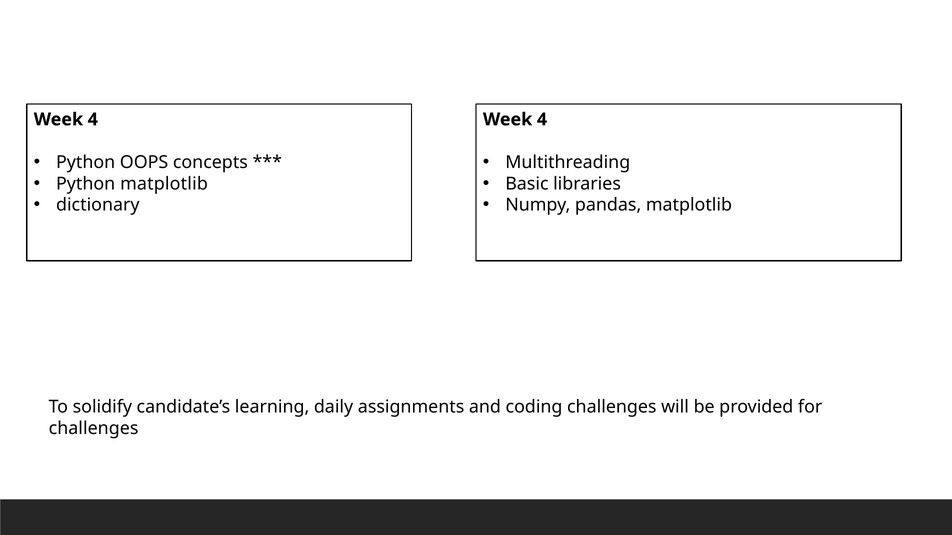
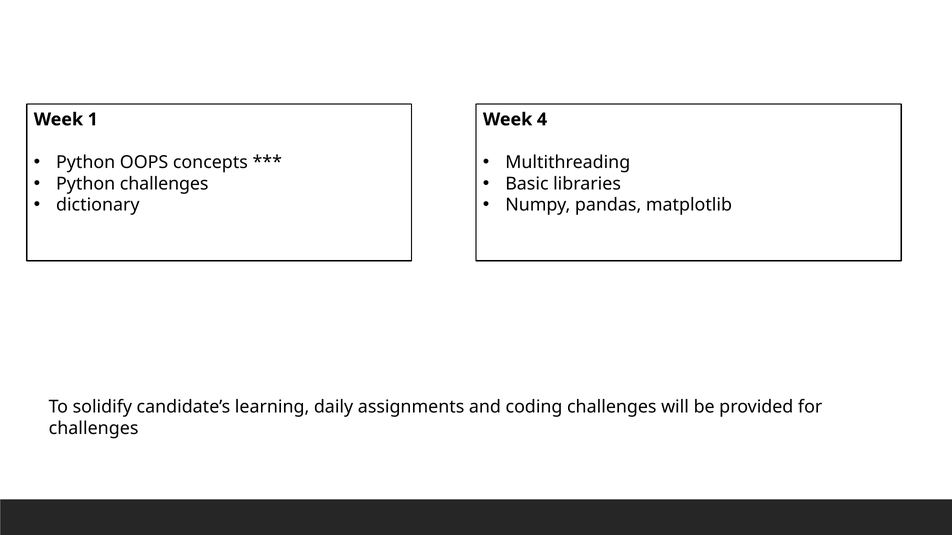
4 at (93, 120): 4 -> 1
Python matplotlib: matplotlib -> challenges
